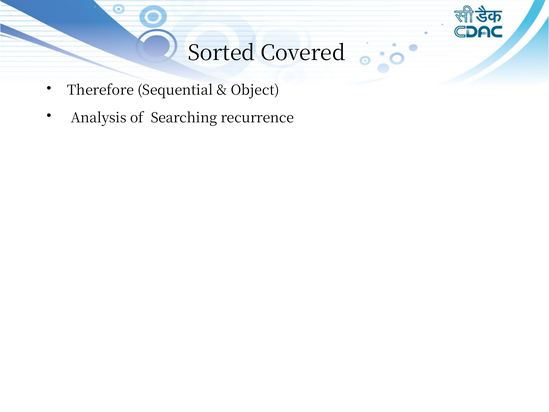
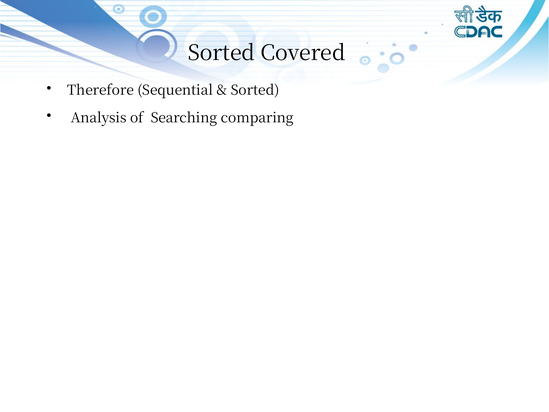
Object at (255, 90): Object -> Sorted
recurrence: recurrence -> comparing
